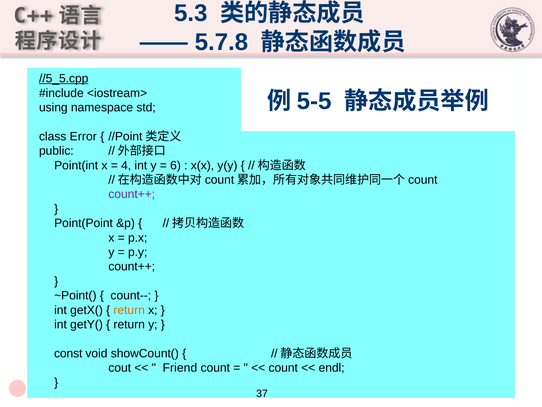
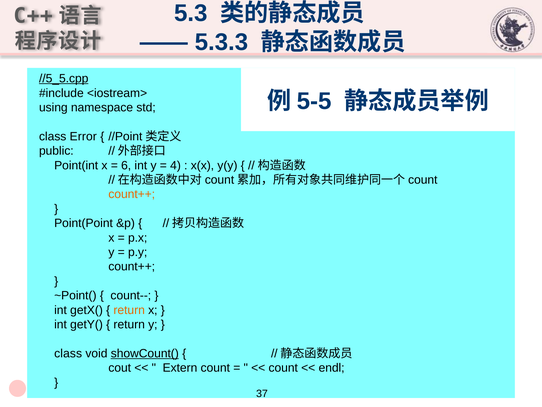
5.7.8: 5.7.8 -> 5.3.3
4: 4 -> 6
6: 6 -> 4
count++ at (132, 194) colour: purple -> orange
const at (68, 353): const -> class
showCount( underline: none -> present
Friend: Friend -> Extern
